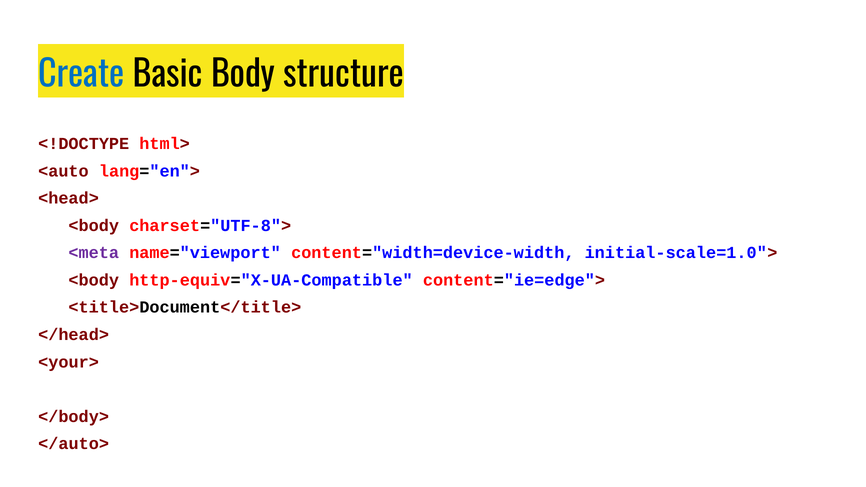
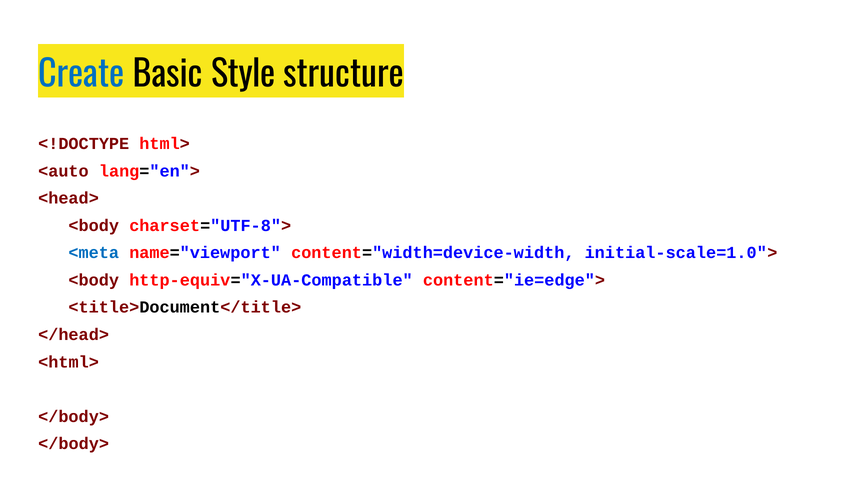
Body: Body -> Style
<meta colour: purple -> blue
<your>: <your> -> <html>
</auto> at (74, 444): </auto> -> </body>
